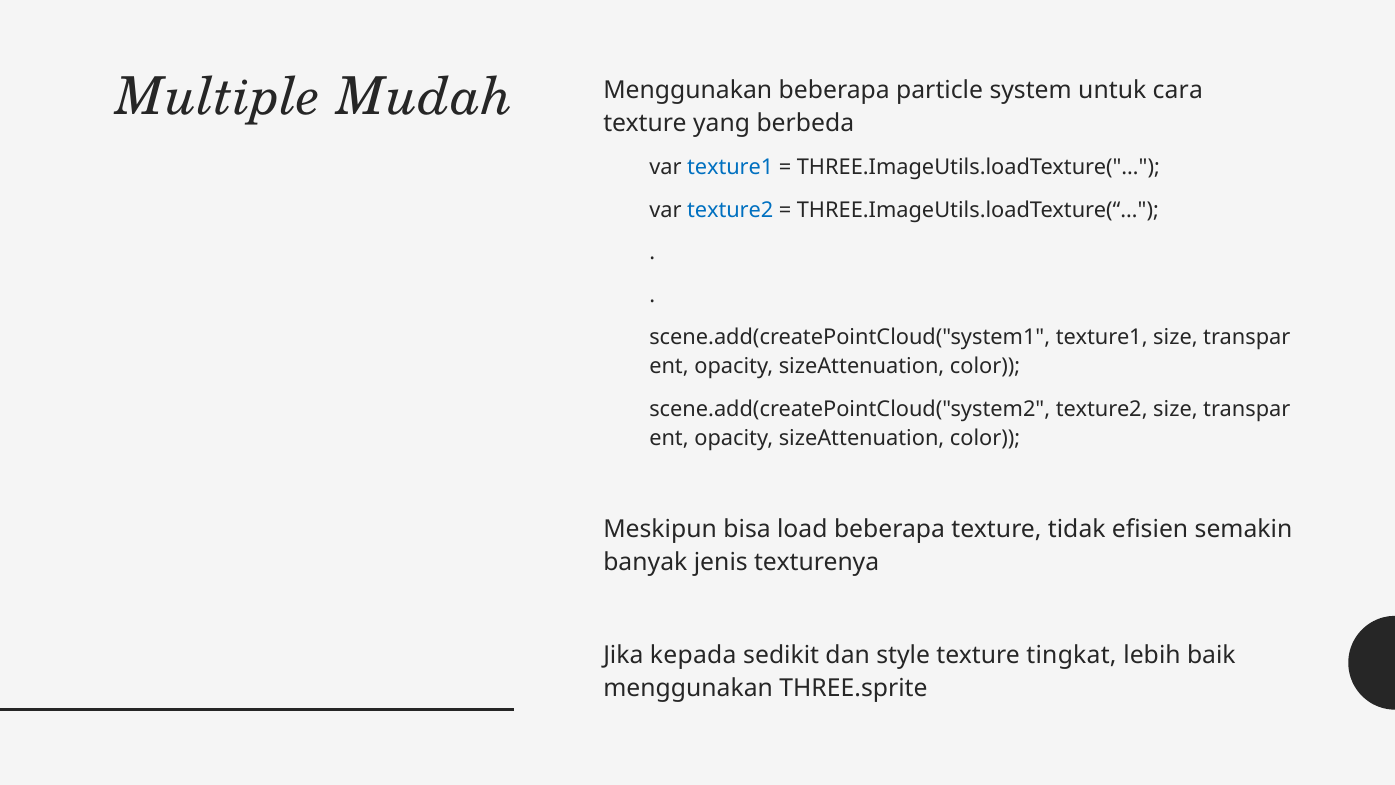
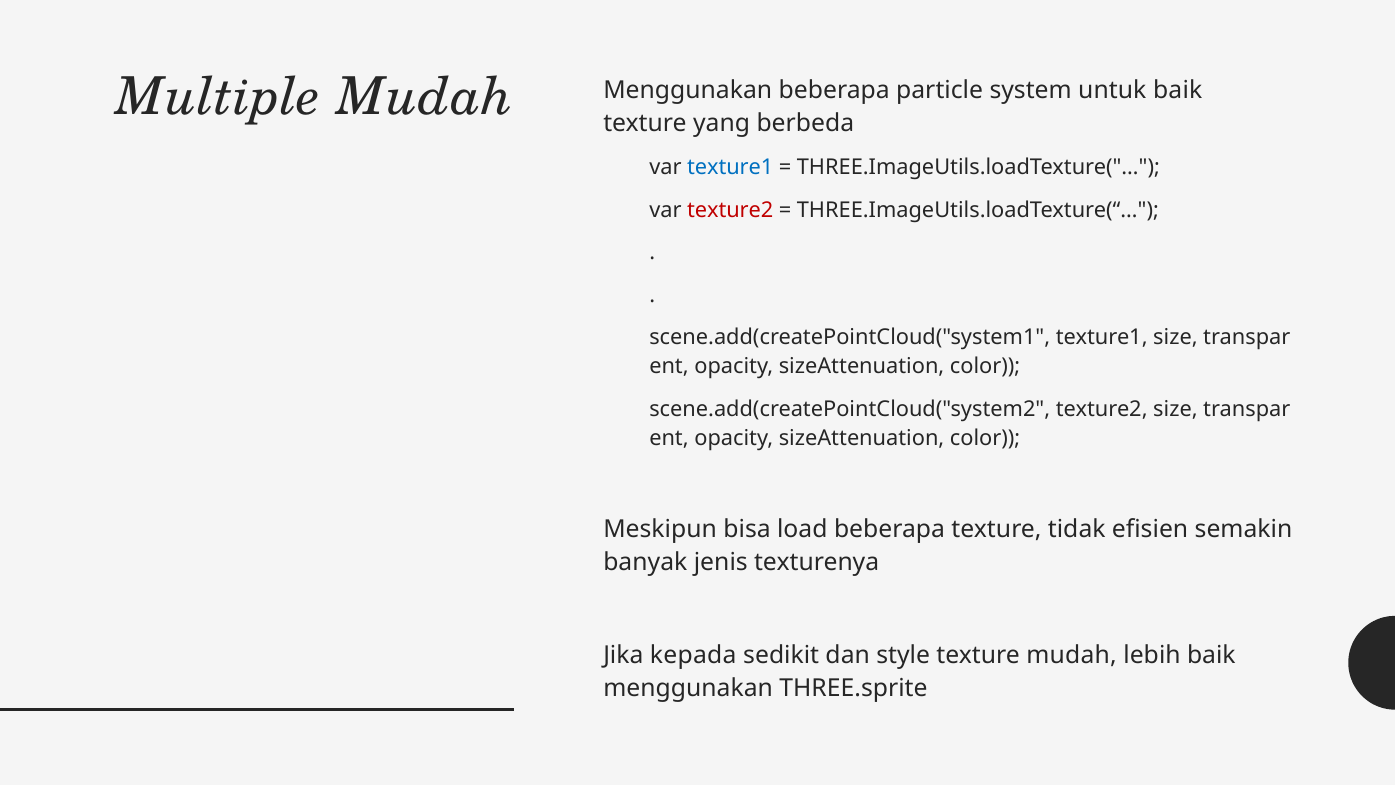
untuk cara: cara -> baik
texture2 at (730, 210) colour: blue -> red
texture tingkat: tingkat -> mudah
